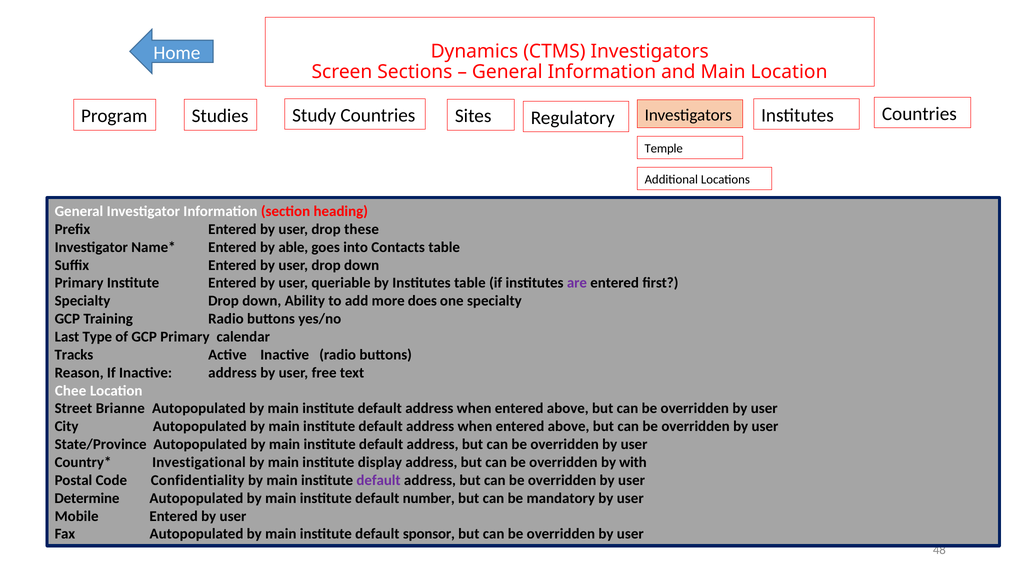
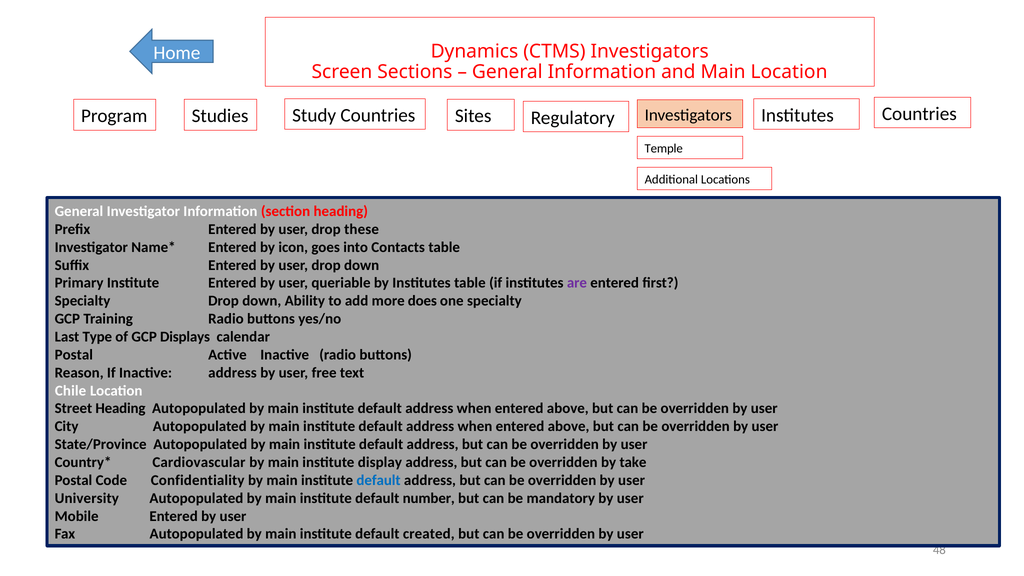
able: able -> icon
GCP Primary: Primary -> Displays
Tracks at (74, 355): Tracks -> Postal
Chee: Chee -> Chile
Street Brianne: Brianne -> Heading
Investigational: Investigational -> Cardiovascular
with: with -> take
default at (379, 480) colour: purple -> blue
Determine: Determine -> University
sponsor: sponsor -> created
